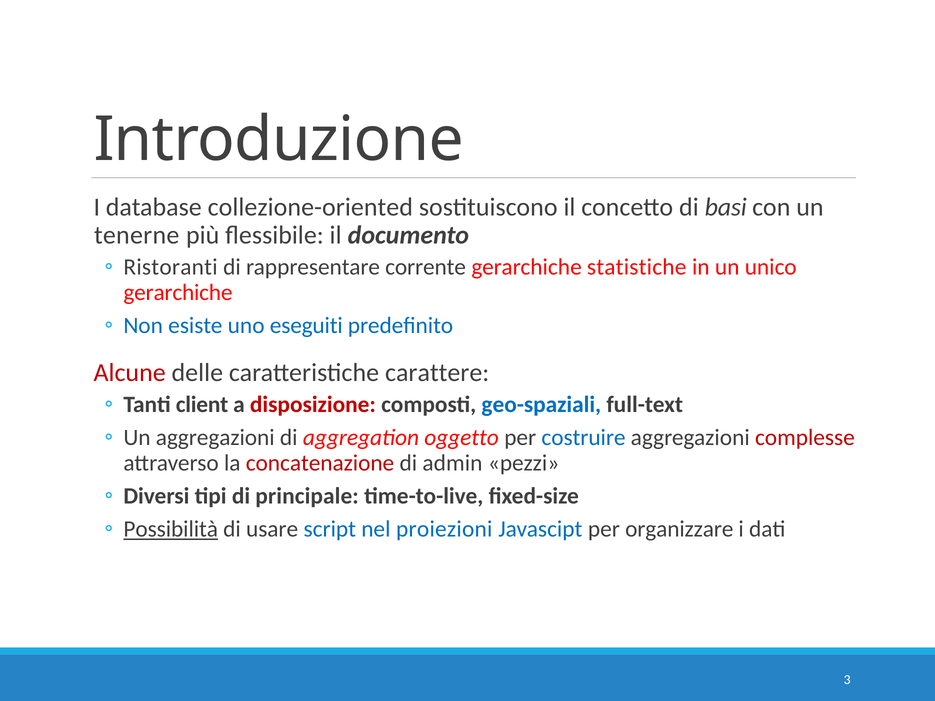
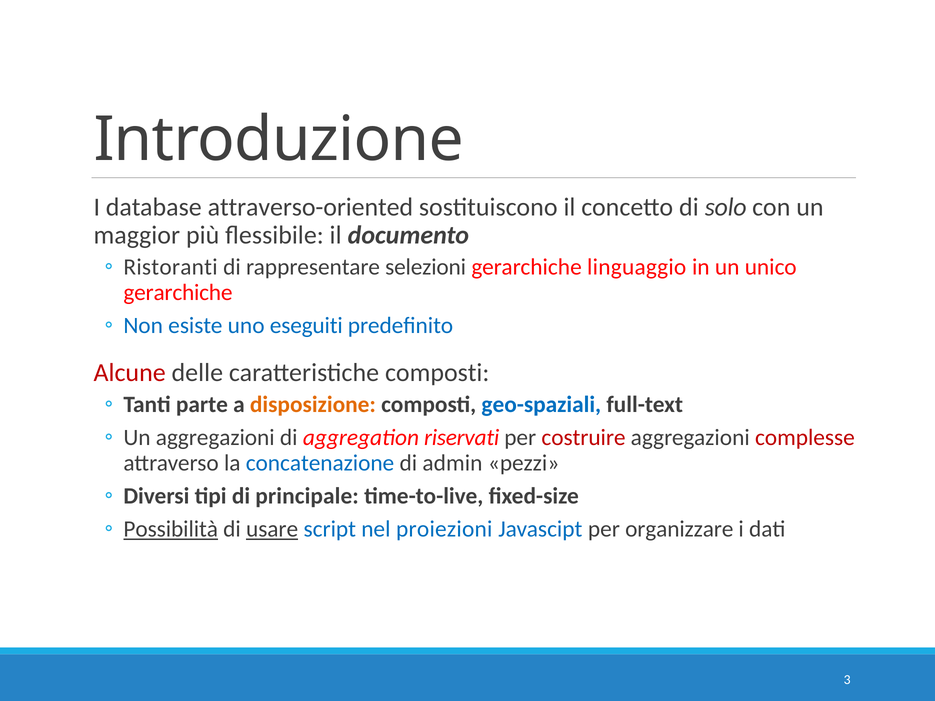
collezione-oriented: collezione-oriented -> attraverso-oriented
basi: basi -> solo
tenerne: tenerne -> maggior
corrente: corrente -> selezioni
statistiche: statistiche -> linguaggio
caratteristiche carattere: carattere -> composti
client: client -> parte
disposizione colour: red -> orange
oggetto: oggetto -> riservati
costruire colour: blue -> red
concatenazione colour: red -> blue
usare underline: none -> present
